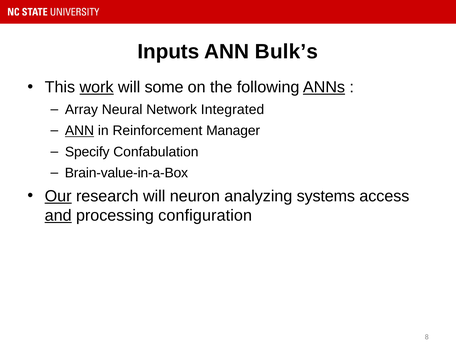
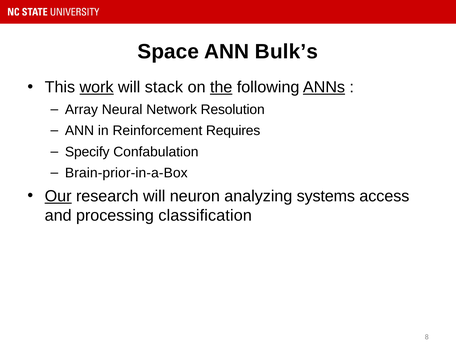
Inputs: Inputs -> Space
some: some -> stack
the underline: none -> present
Integrated: Integrated -> Resolution
ANN at (80, 131) underline: present -> none
Manager: Manager -> Requires
Brain-value-in-a-Box: Brain-value-in-a-Box -> Brain-prior-in-a-Box
and underline: present -> none
configuration: configuration -> classification
